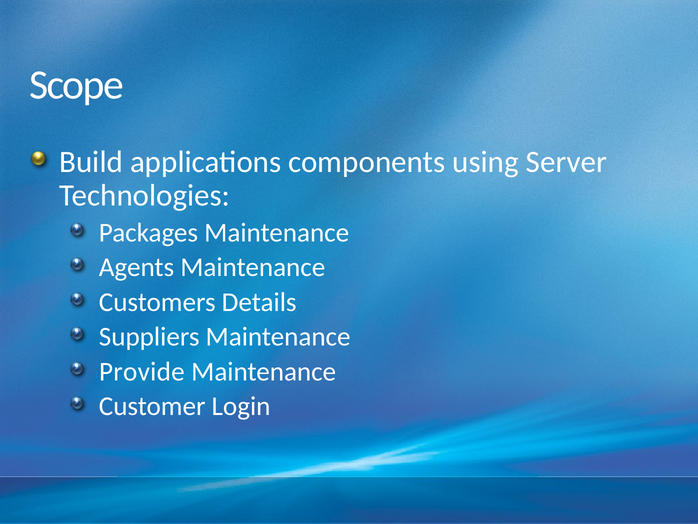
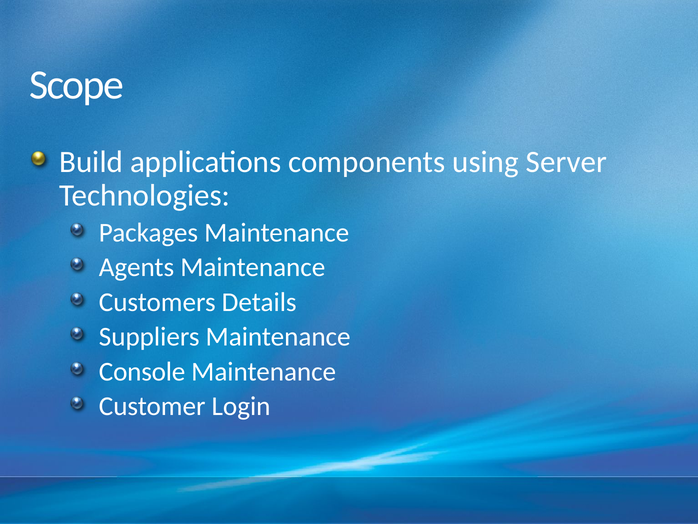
Provide: Provide -> Console
